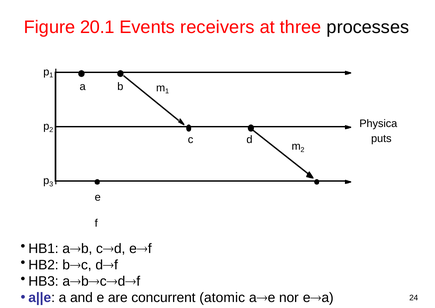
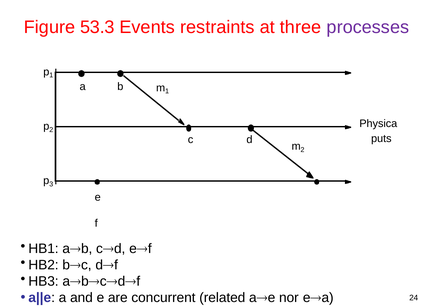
20.1: 20.1 -> 53.3
receivers: receivers -> restraints
processes colour: black -> purple
atomic: atomic -> related
